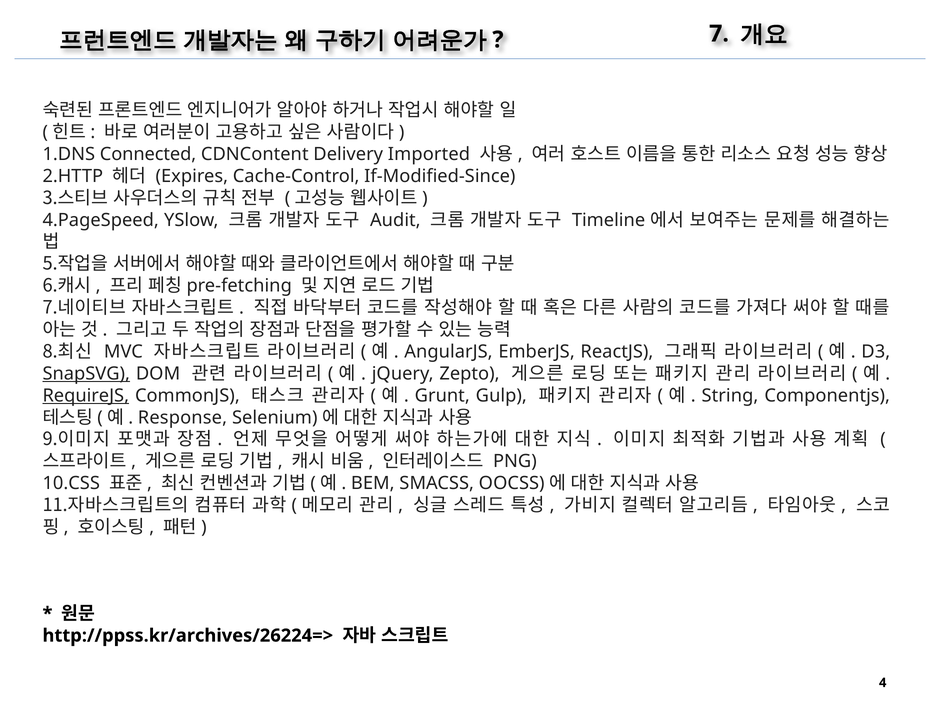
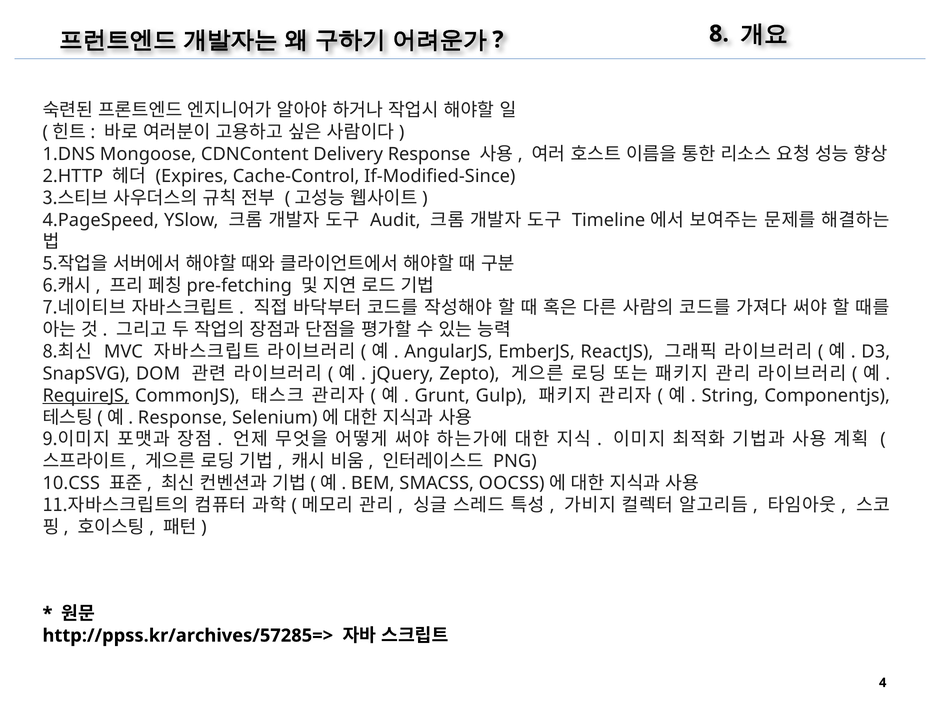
7: 7 -> 8
Connected: Connected -> Mongoose
Delivery Imported: Imported -> Response
SnapSVG underline: present -> none
http://ppss.kr/archives/26224=>: http://ppss.kr/archives/26224=> -> http://ppss.kr/archives/57285=>
